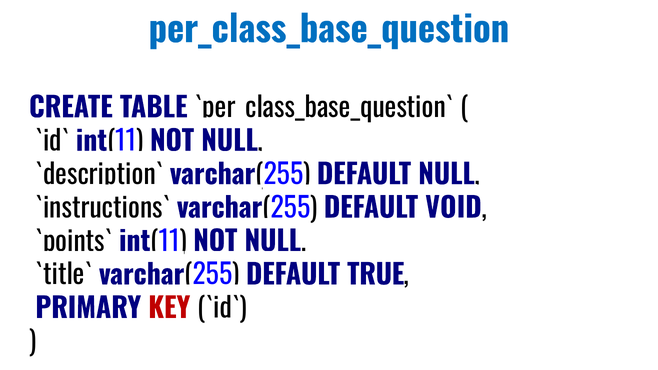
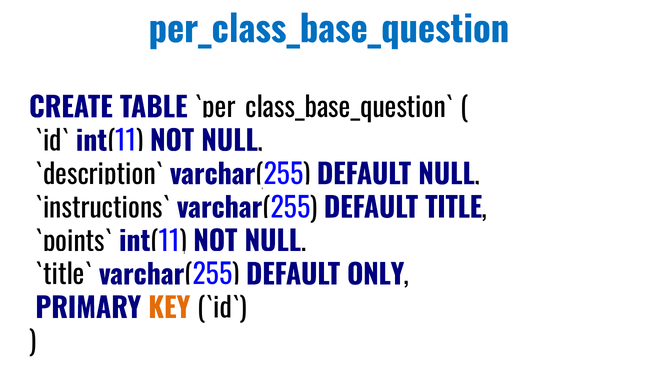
VOID: VOID -> TITLE
TRUE: TRUE -> ONLY
KEY colour: red -> orange
